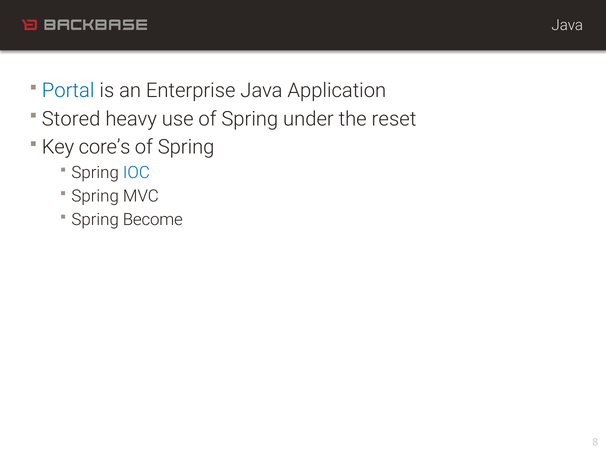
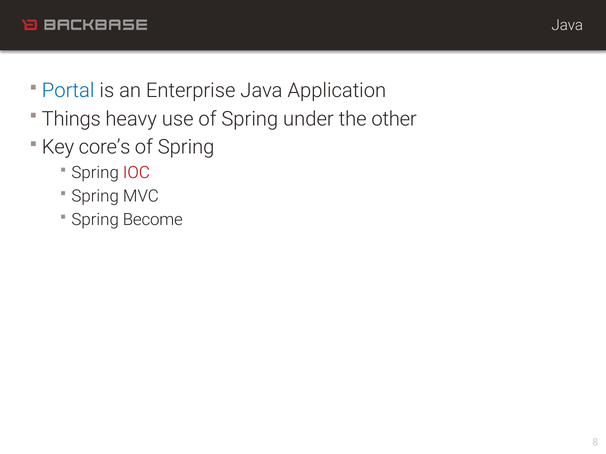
Stored: Stored -> Things
reset: reset -> other
IOC colour: blue -> red
